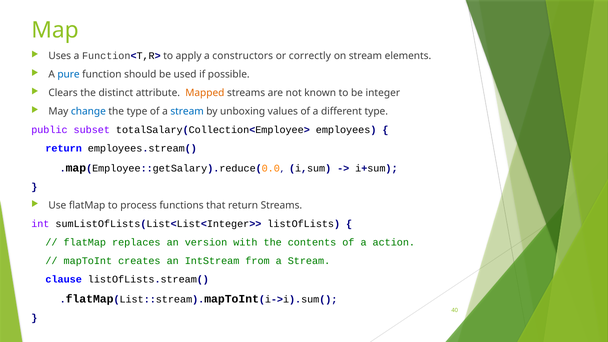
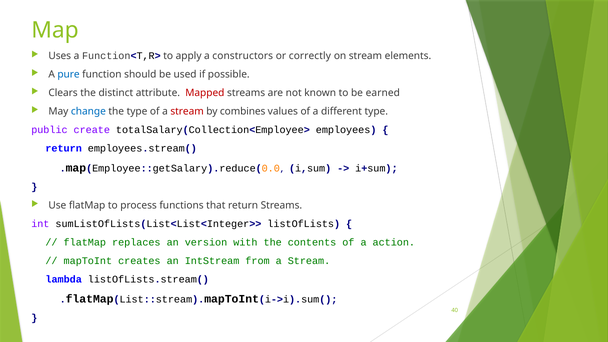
Mapped colour: orange -> red
integer: integer -> earned
stream at (187, 111) colour: blue -> red
unboxing: unboxing -> combines
subset: subset -> create
clause: clause -> lambda
